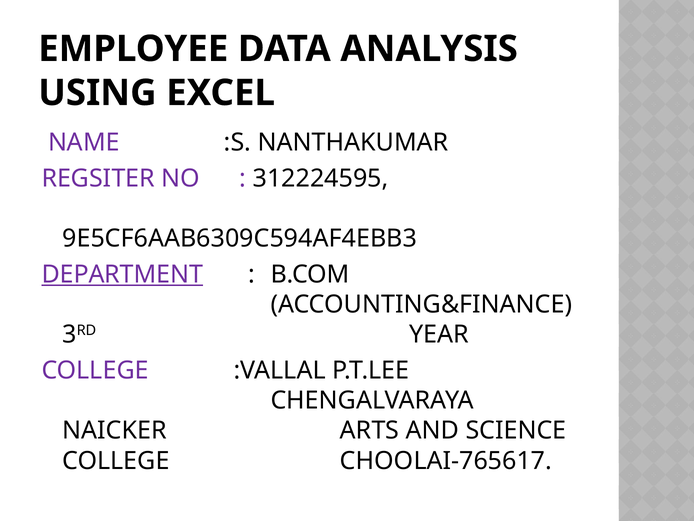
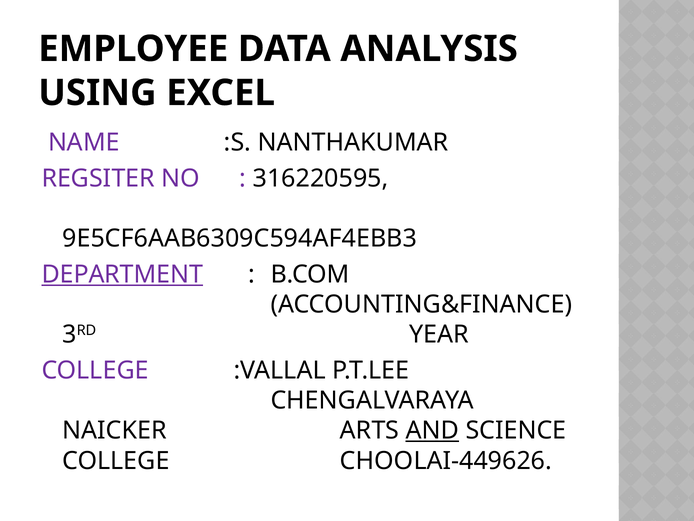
312224595: 312224595 -> 316220595
AND underline: none -> present
CHOOLAI-765617: CHOOLAI-765617 -> CHOOLAI-449626
